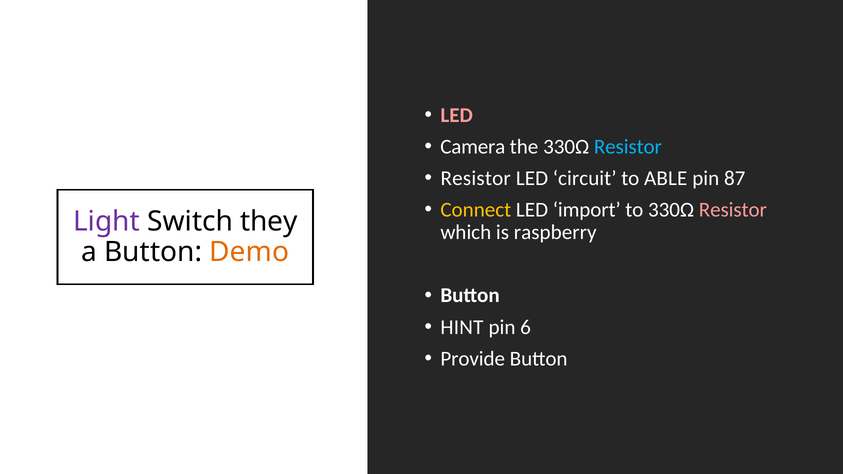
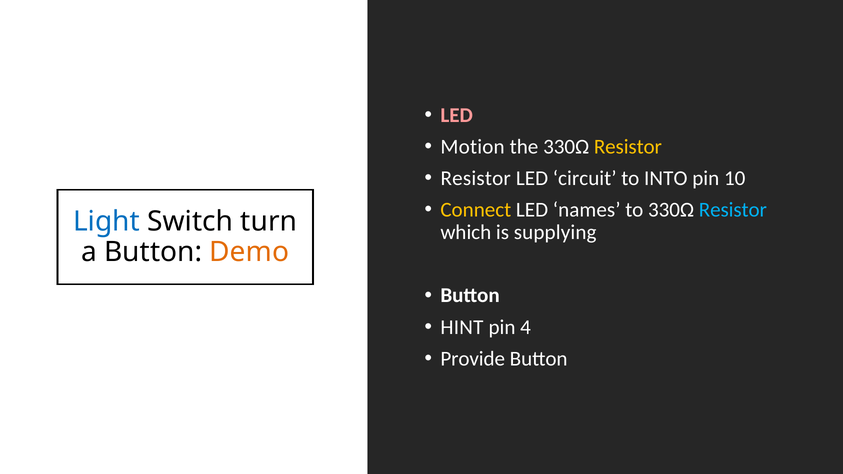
Camera: Camera -> Motion
Resistor at (628, 147) colour: light blue -> yellow
ABLE: ABLE -> INTO
87: 87 -> 10
import: import -> names
Resistor at (733, 210) colour: pink -> light blue
Light colour: purple -> blue
they: they -> turn
raspberry: raspberry -> supplying
6: 6 -> 4
